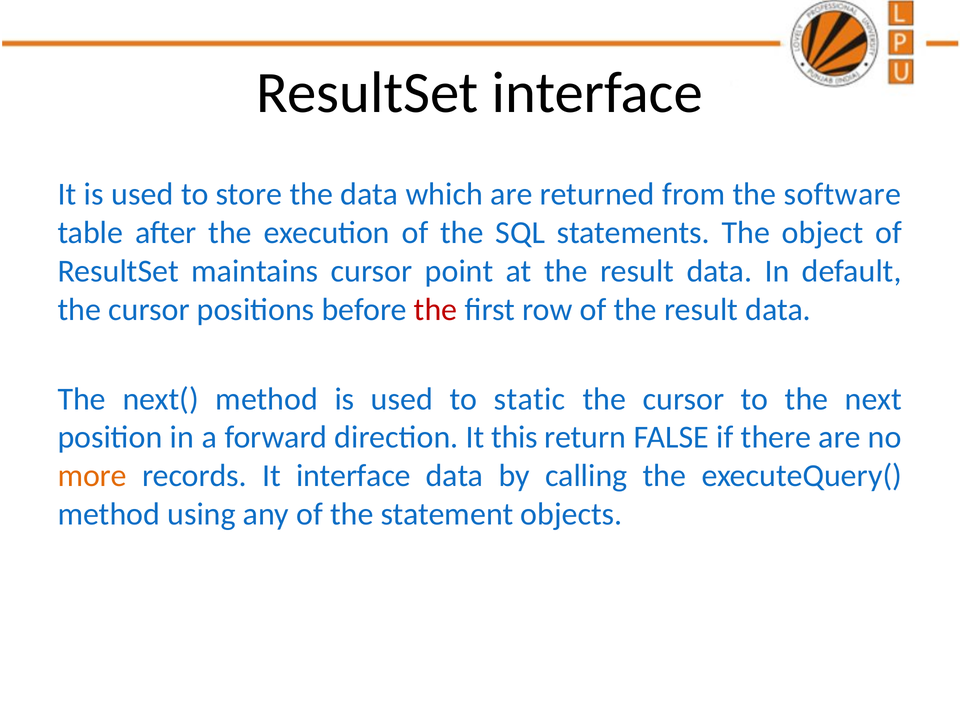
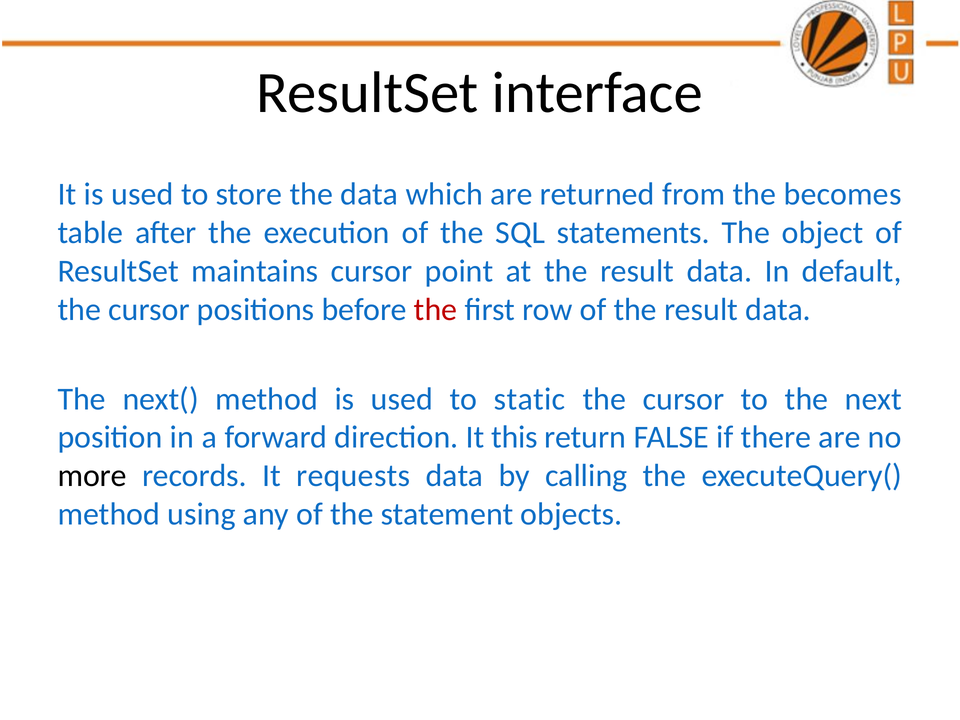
software: software -> becomes
more colour: orange -> black
It interface: interface -> requests
